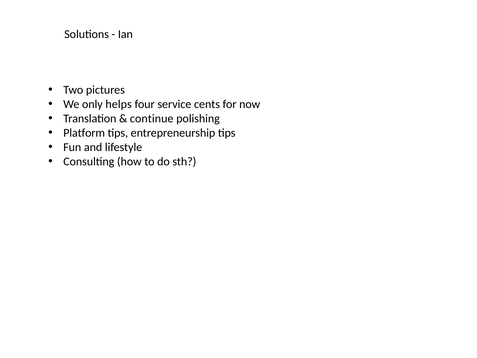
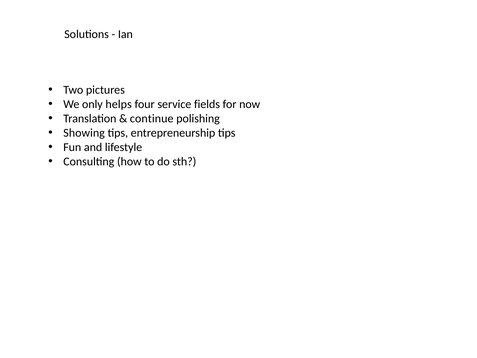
cents: cents -> fields
Platform: Platform -> Showing
